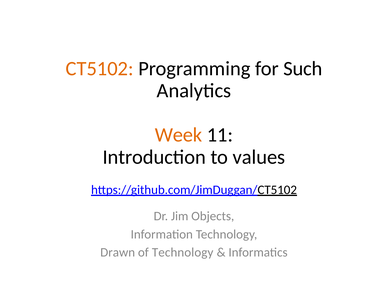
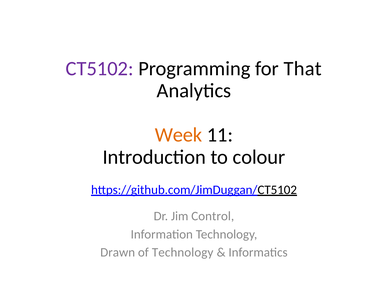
CT5102 colour: orange -> purple
Such: Such -> That
values: values -> colour
Objects: Objects -> Control
